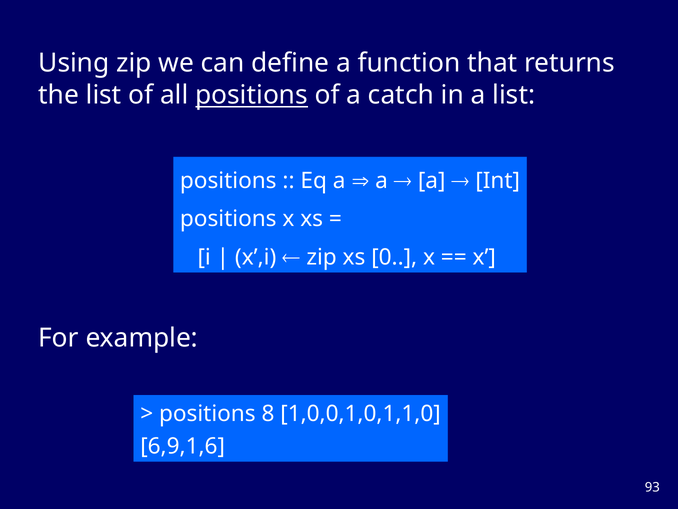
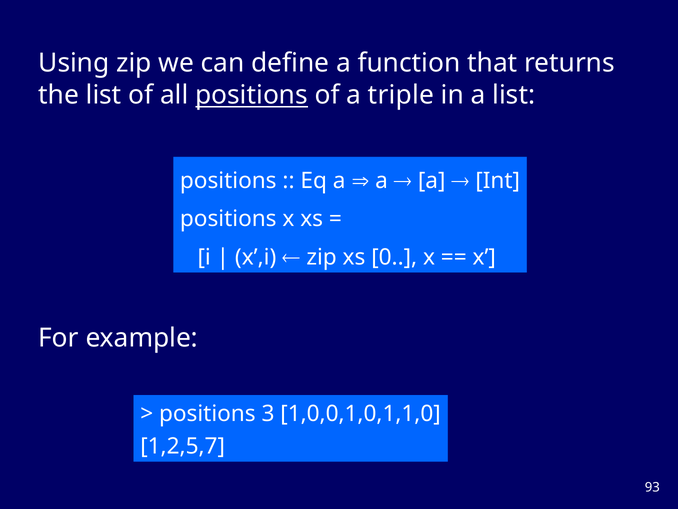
catch: catch -> triple
8: 8 -> 3
6,9,1,6: 6,9,1,6 -> 1,2,5,7
